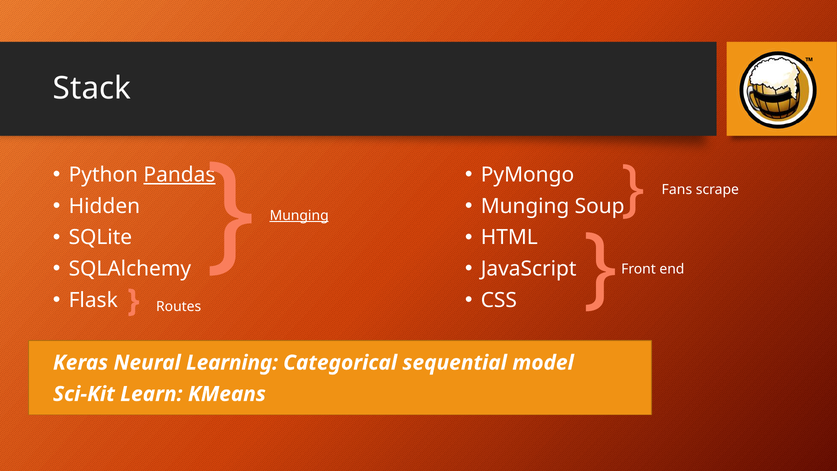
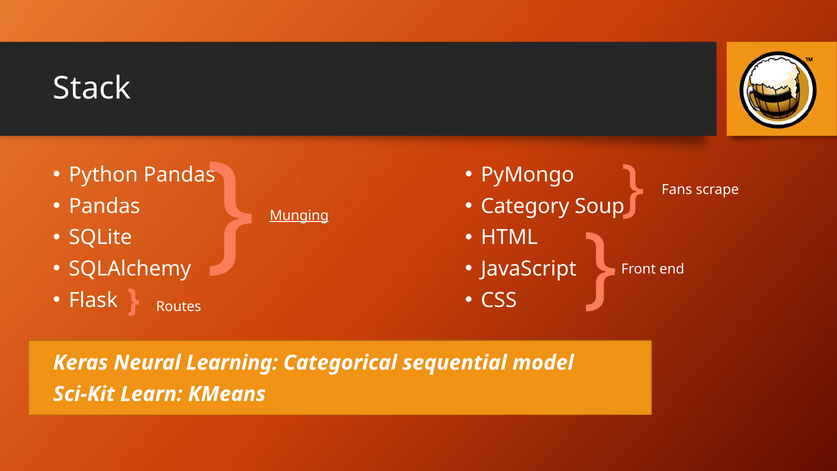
Pandas at (179, 175) underline: present -> none
Munging at (525, 206): Munging -> Category
Hidden at (104, 206): Hidden -> Pandas
